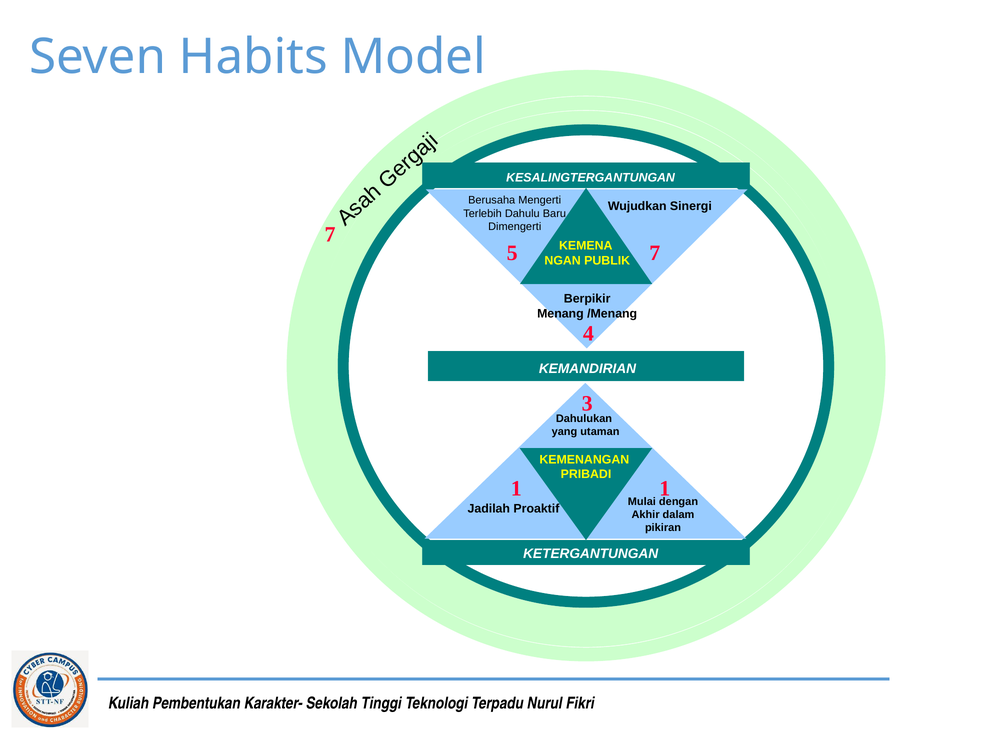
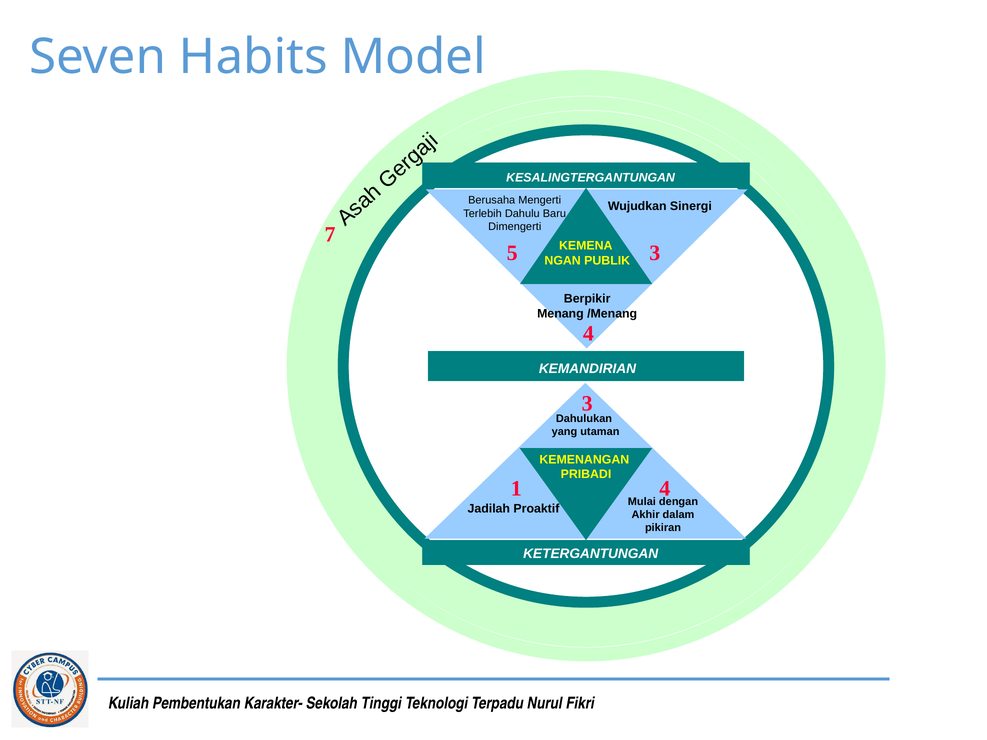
5 7: 7 -> 3
1 1: 1 -> 4
